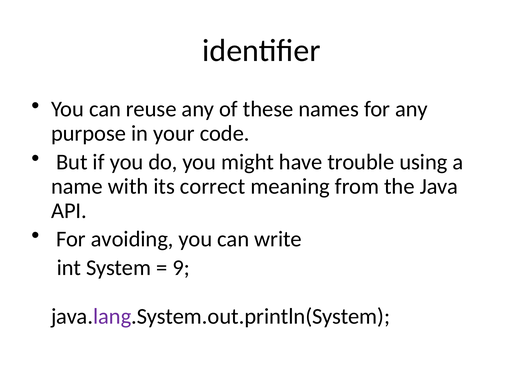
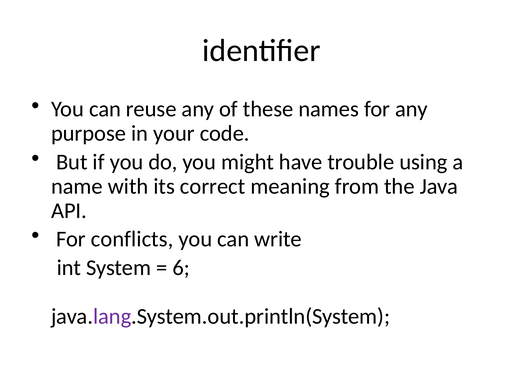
avoiding: avoiding -> conflicts
9: 9 -> 6
